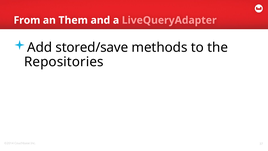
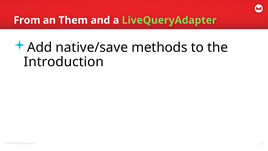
LiveQueryAdapter colour: pink -> light green
stored/save: stored/save -> native/save
Repositories: Repositories -> Introduction
